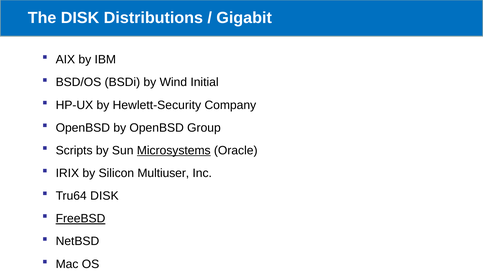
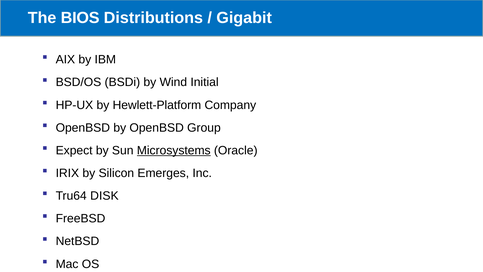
The DISK: DISK -> BIOS
Hewlett-Security: Hewlett-Security -> Hewlett-Platform
Scripts: Scripts -> Expect
Multiuser: Multiuser -> Emerges
FreeBSD underline: present -> none
